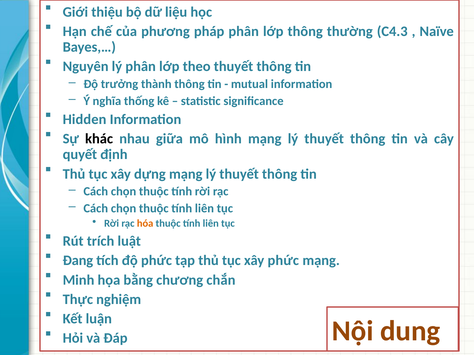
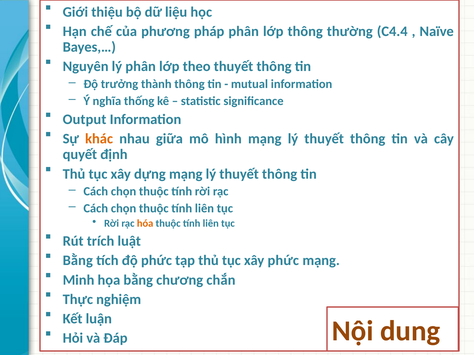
C4.3: C4.3 -> C4.4
Hidden: Hidden -> Output
khác colour: black -> orange
Đang at (78, 261): Đang -> Bằng
